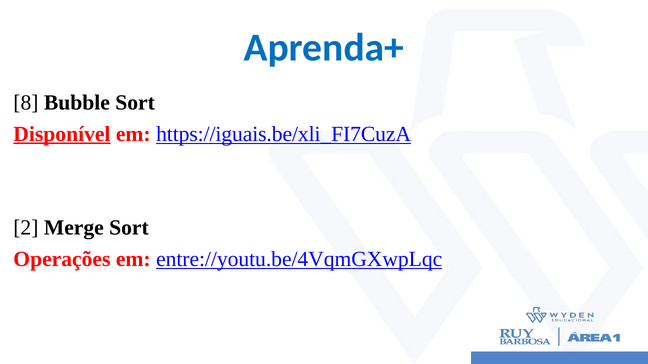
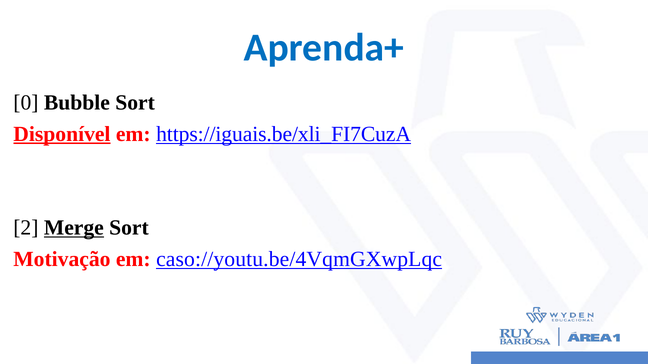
8: 8 -> 0
Merge underline: none -> present
Operações: Operações -> Motivação
entre://youtu.be/4VqmGXwpLqc: entre://youtu.be/4VqmGXwpLqc -> caso://youtu.be/4VqmGXwpLqc
